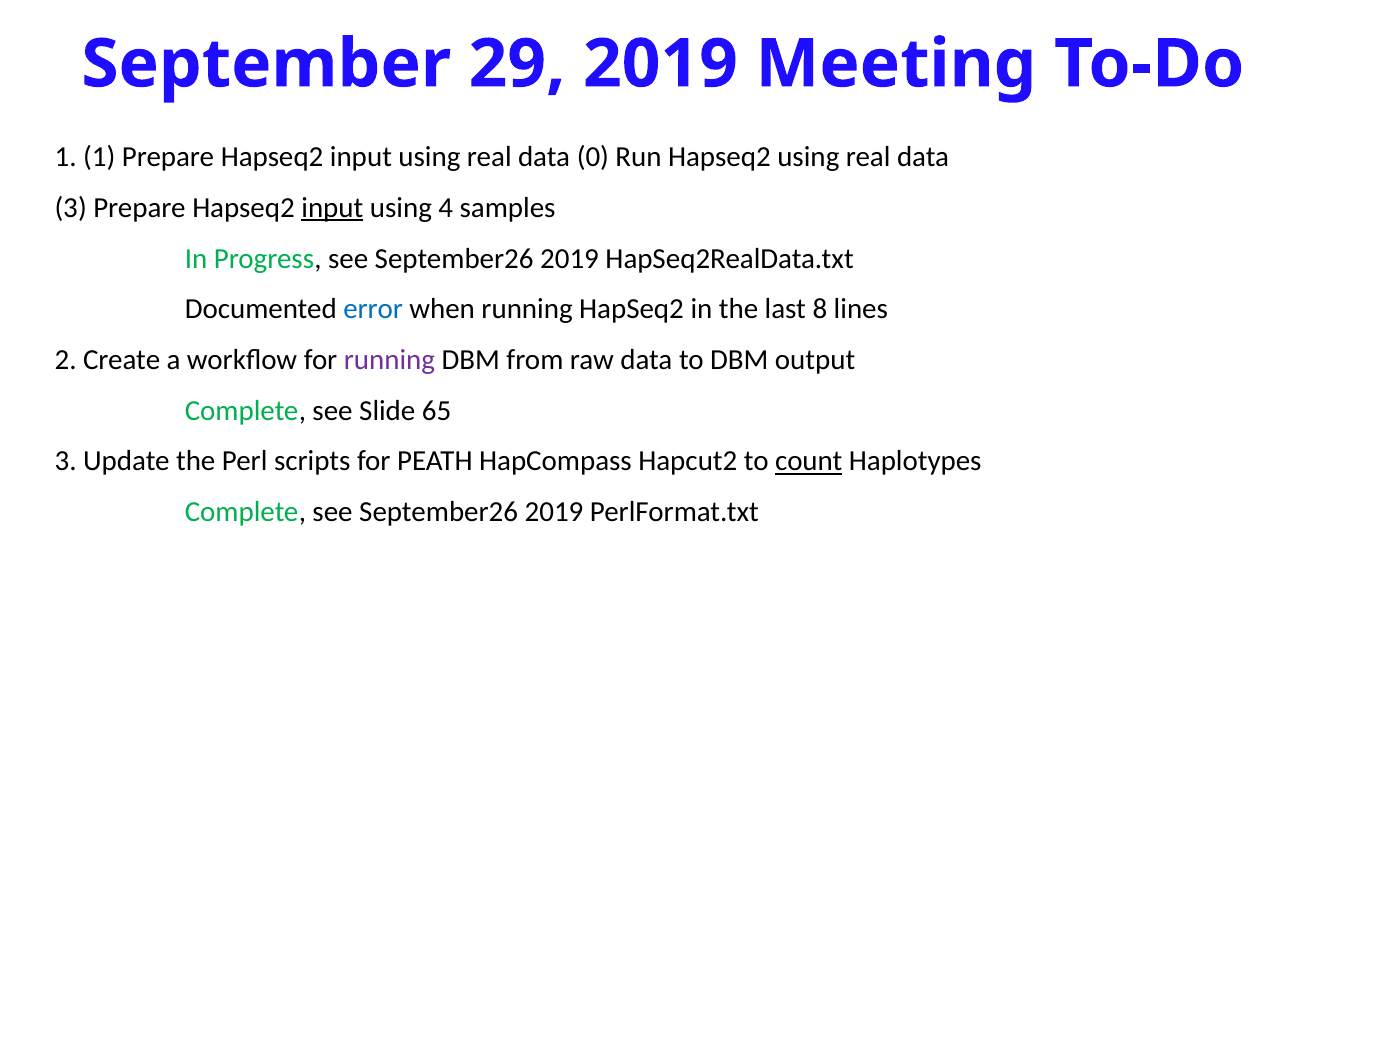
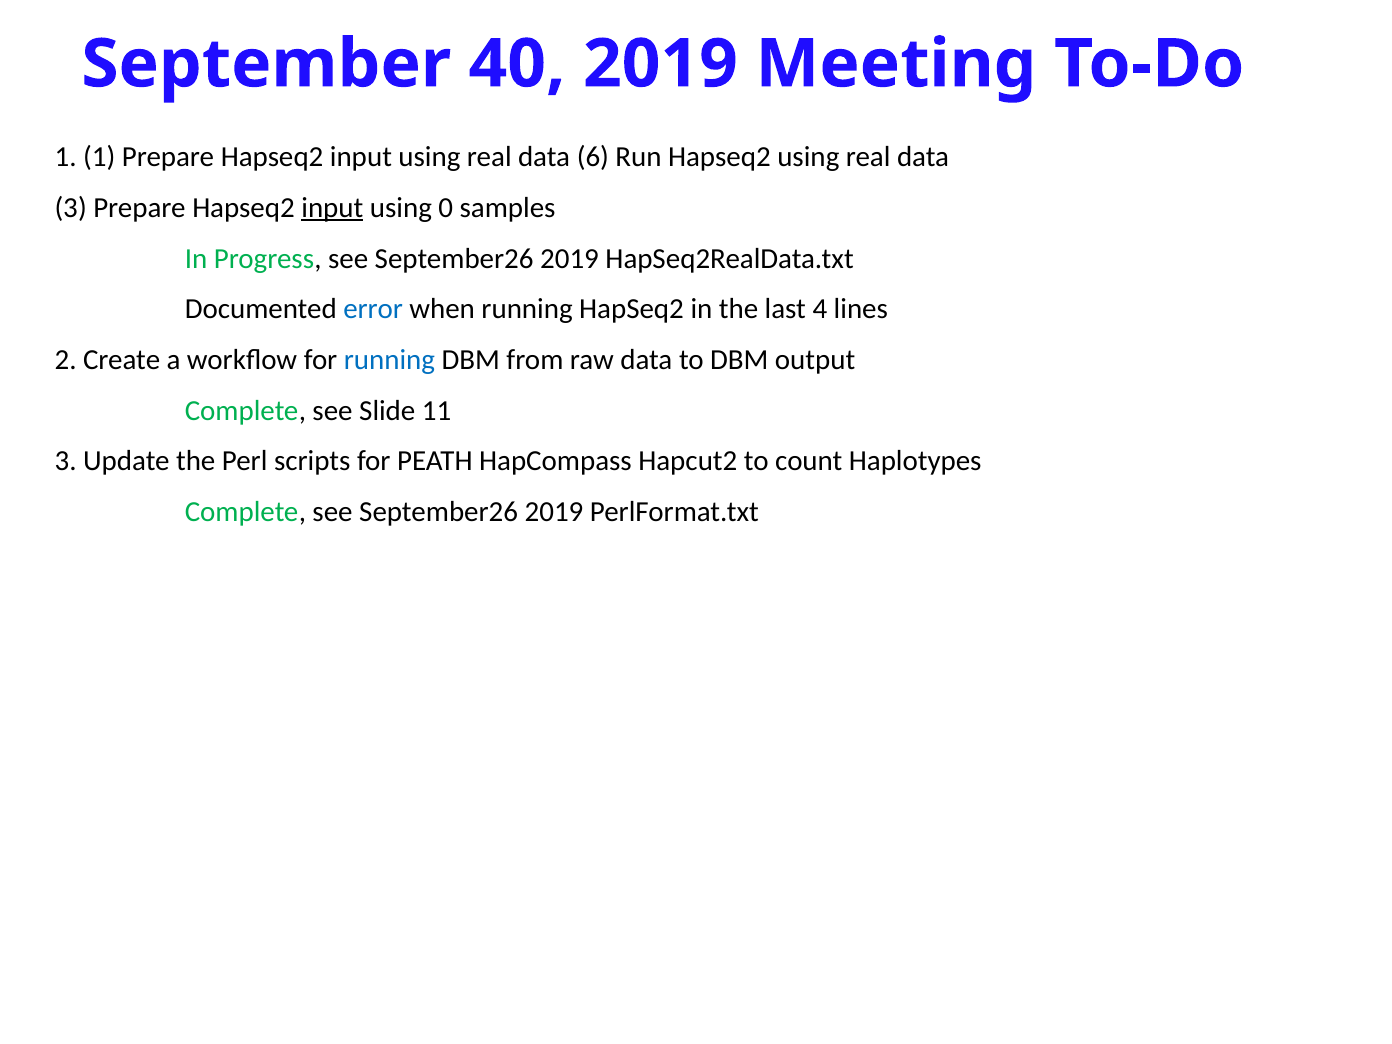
29: 29 -> 40
0: 0 -> 6
4: 4 -> 0
8: 8 -> 4
running at (389, 360) colour: purple -> blue
65: 65 -> 11
count underline: present -> none
